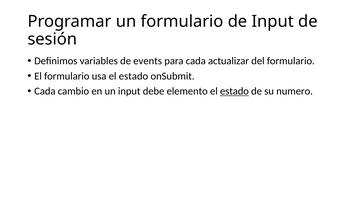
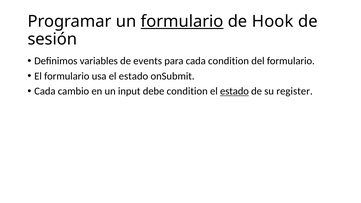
formulario at (182, 21) underline: none -> present
de Input: Input -> Hook
cada actualizar: actualizar -> condition
debe elemento: elemento -> condition
numero: numero -> register
